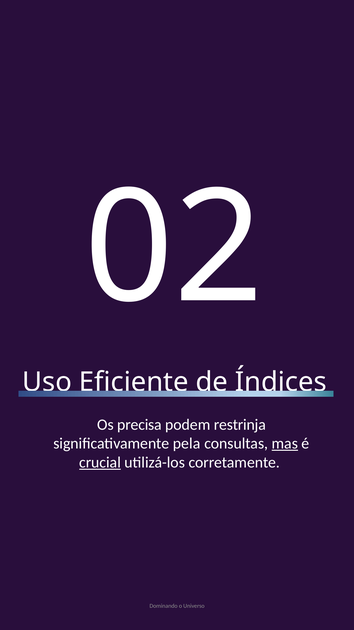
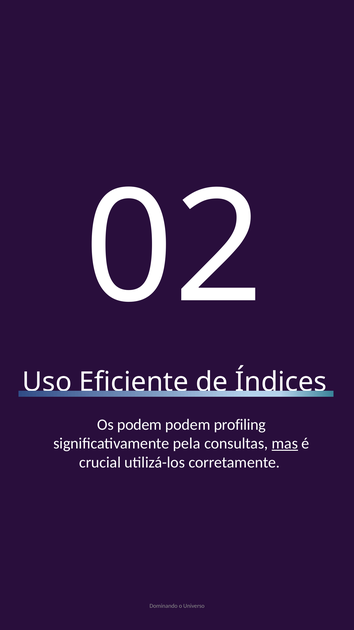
Os precisa: precisa -> podem
restrinja: restrinja -> profiling
crucial underline: present -> none
